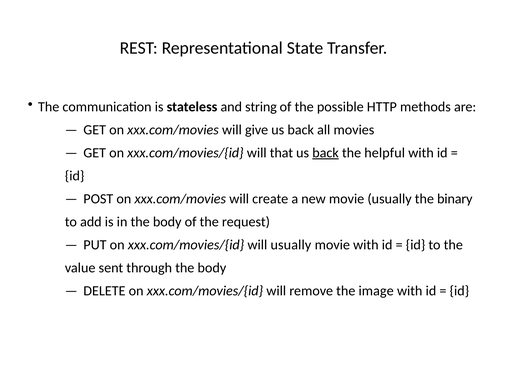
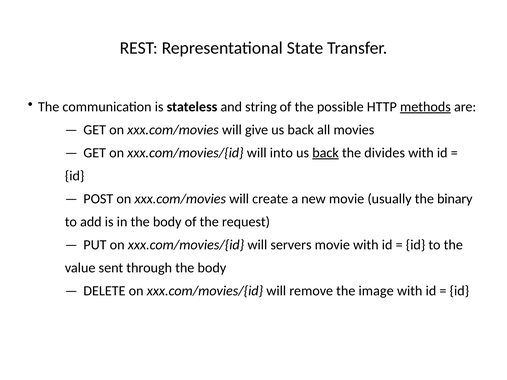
methods underline: none -> present
that: that -> into
helpful: helpful -> divides
will usually: usually -> servers
